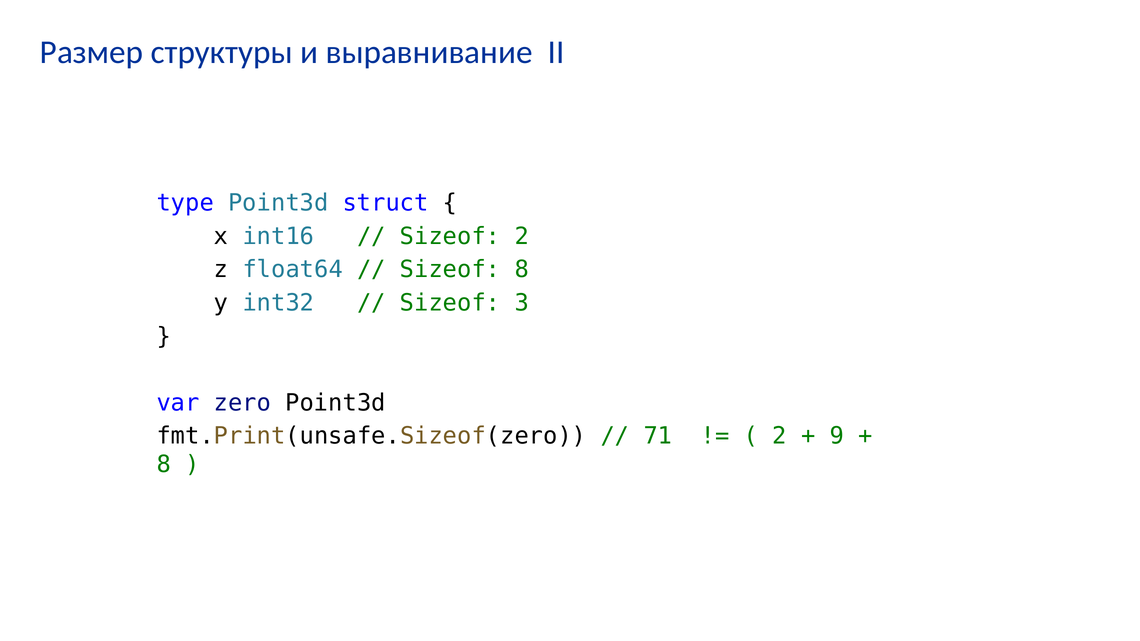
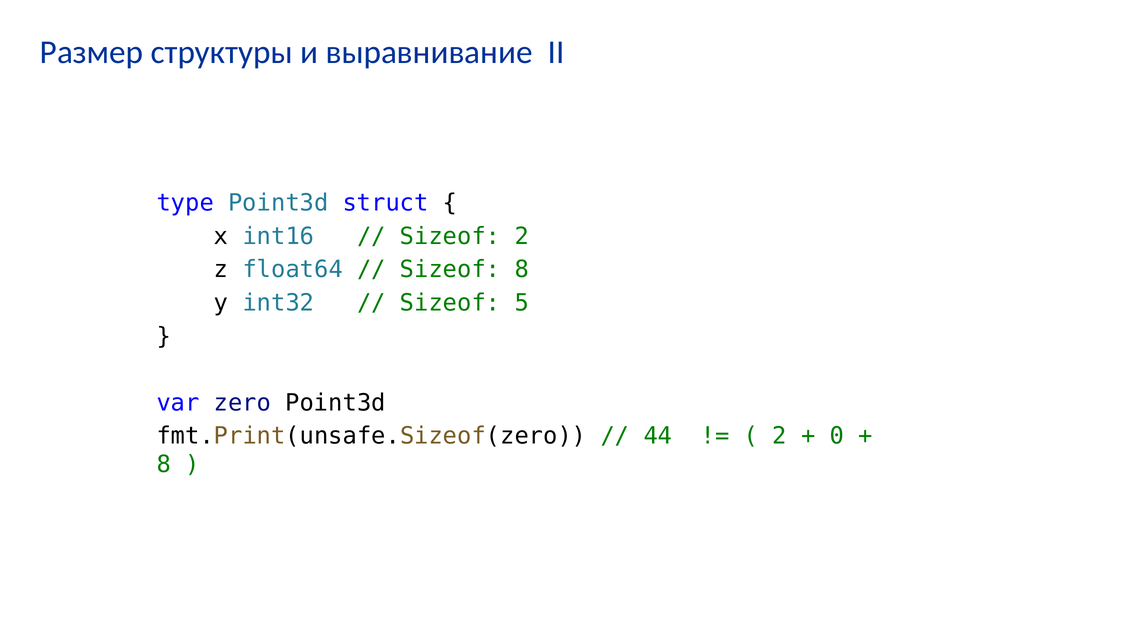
3: 3 -> 5
71: 71 -> 44
9: 9 -> 0
